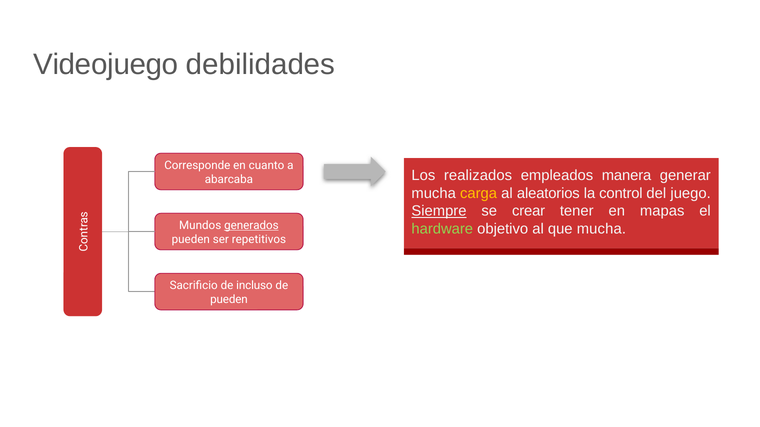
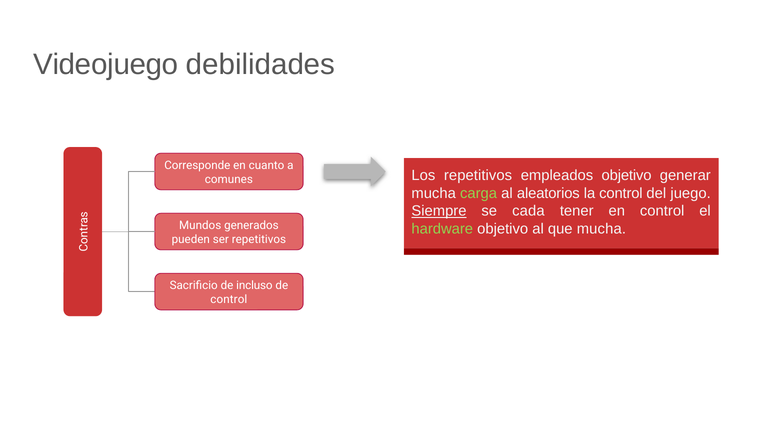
Los realizados: realizados -> repetitivos
empleados manera: manera -> objetivo
abarcaba: abarcaba -> comunes
carga colour: yellow -> light green
crear: crear -> cada
en mapas: mapas -> control
generados underline: present -> none
pueden at (229, 300): pueden -> control
